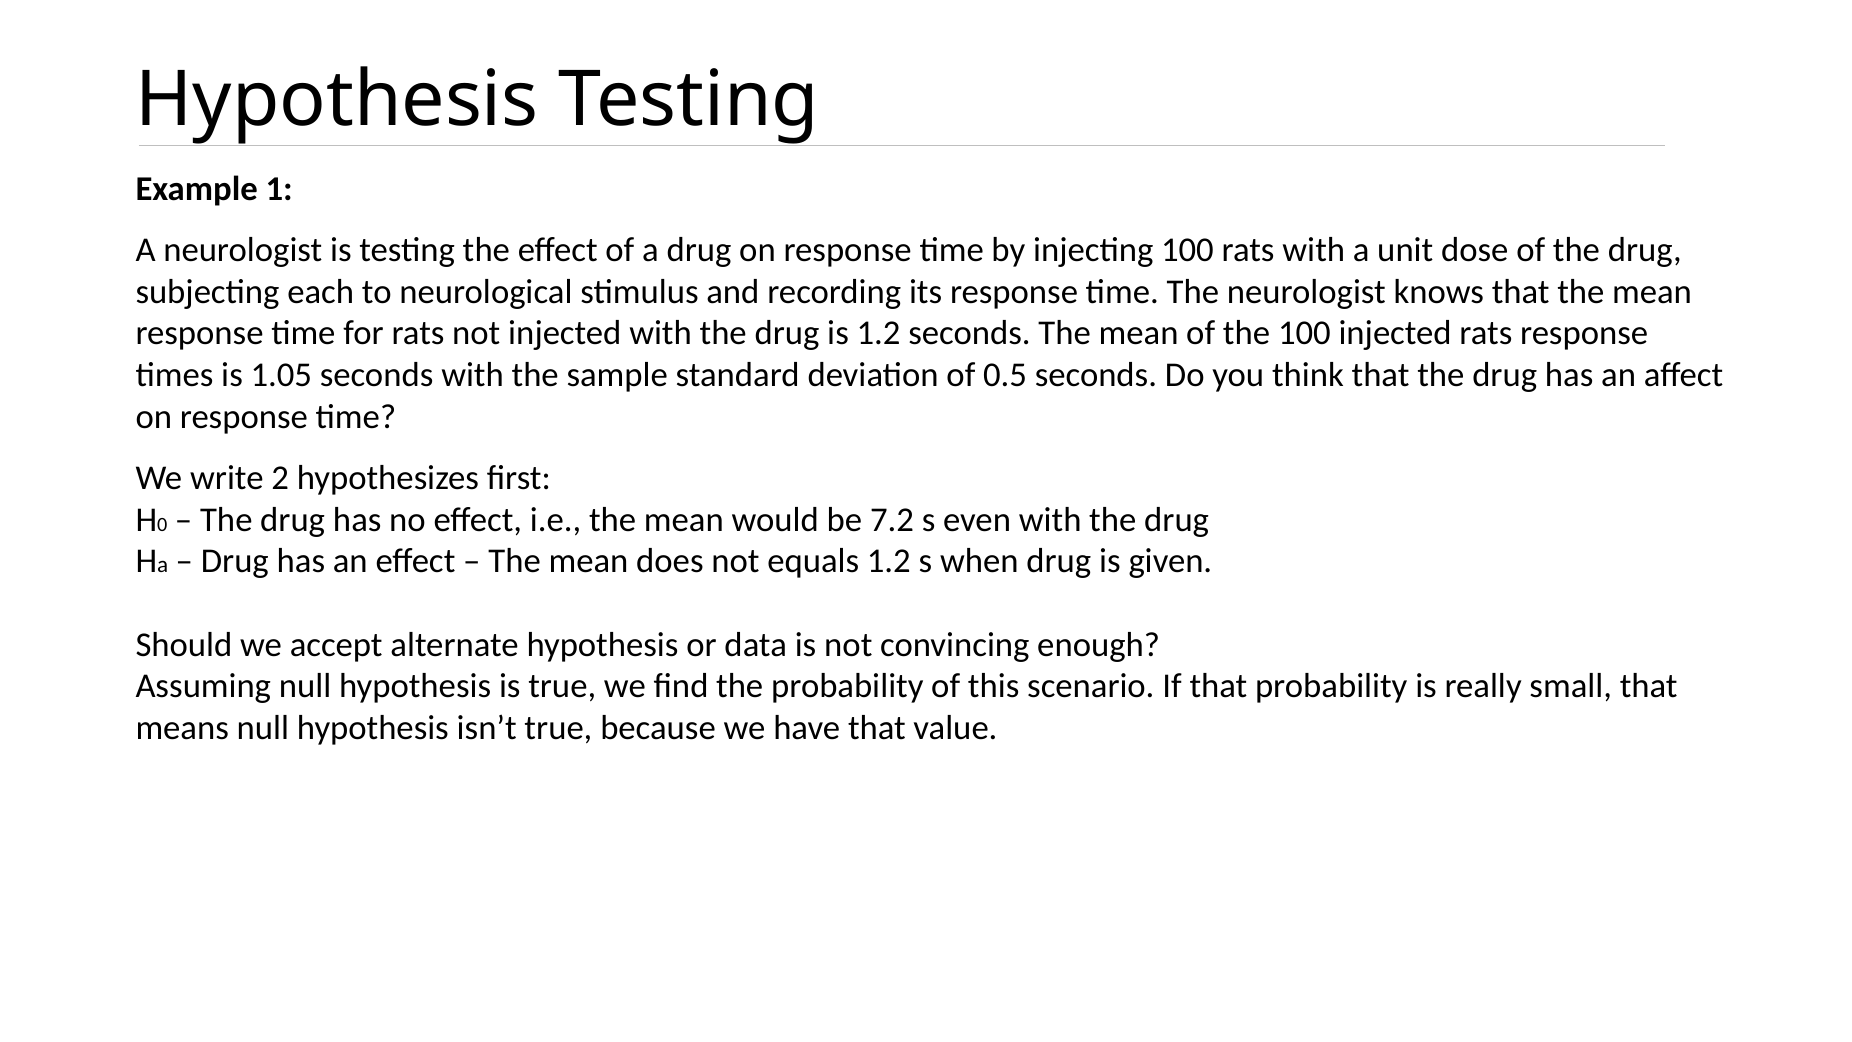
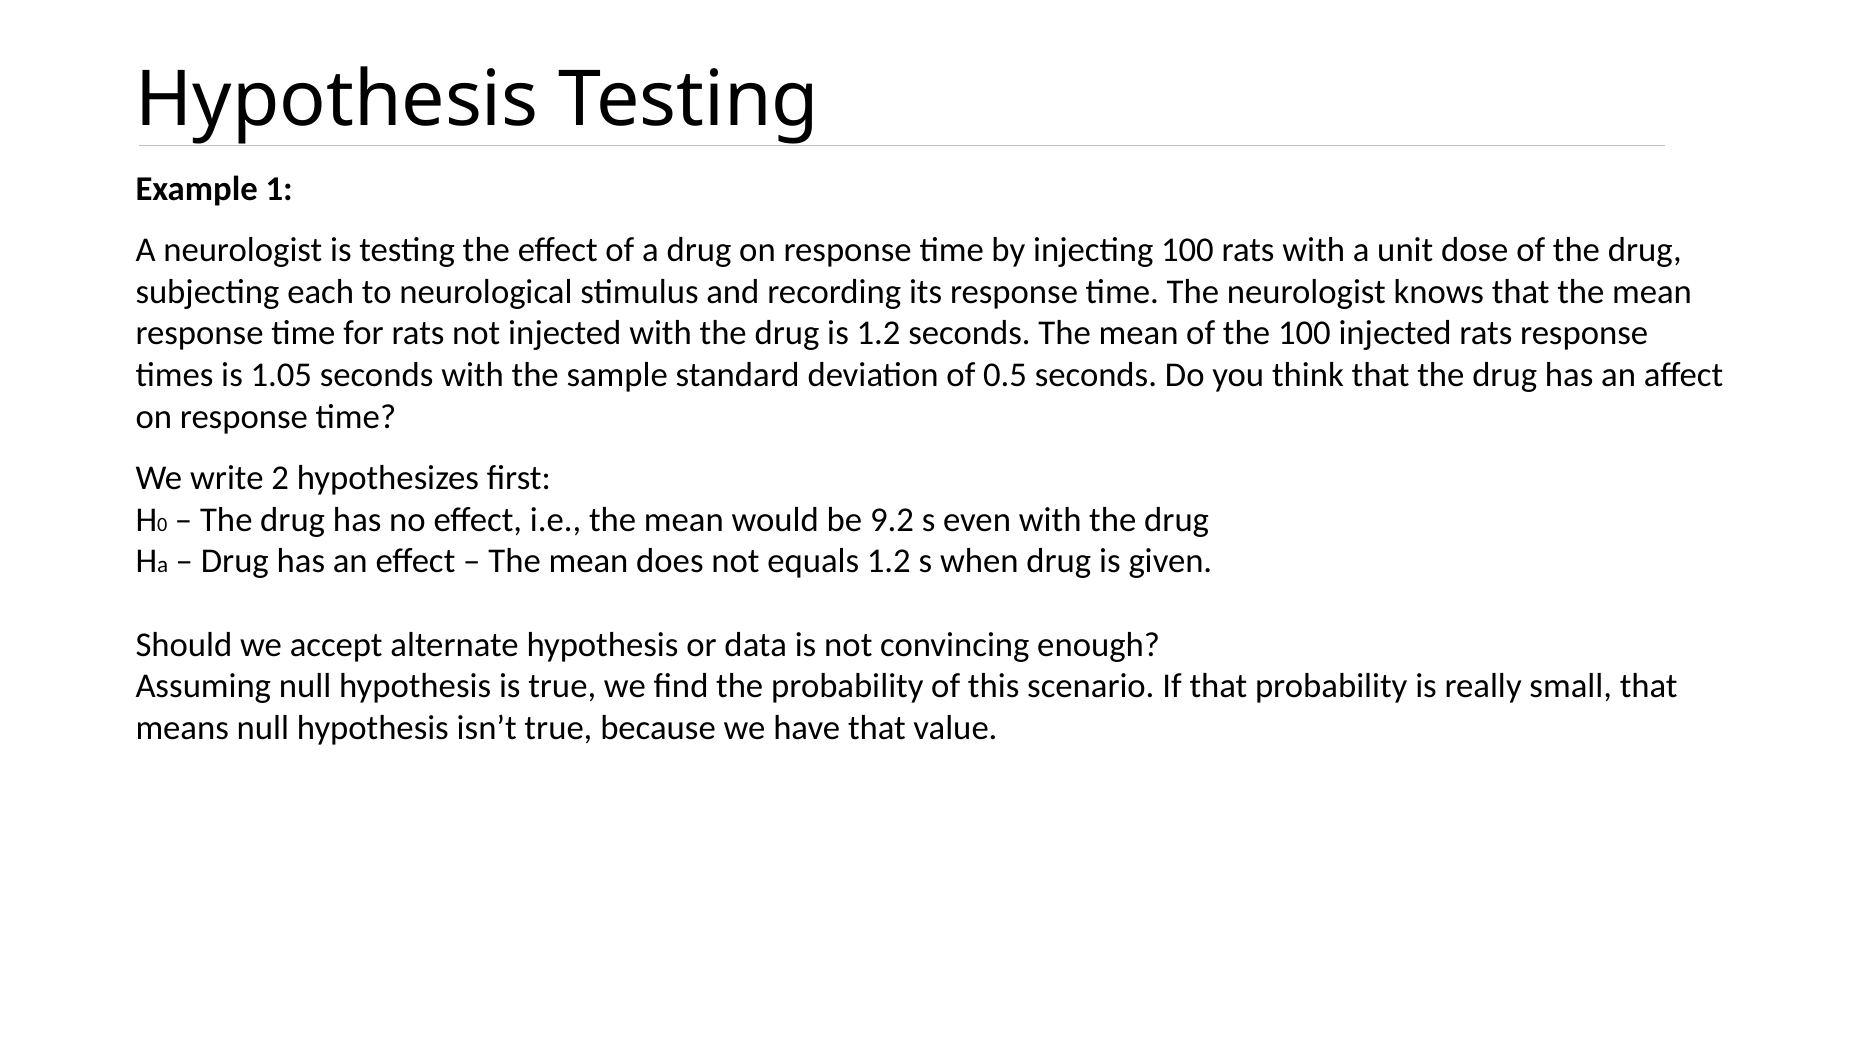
7.2: 7.2 -> 9.2
